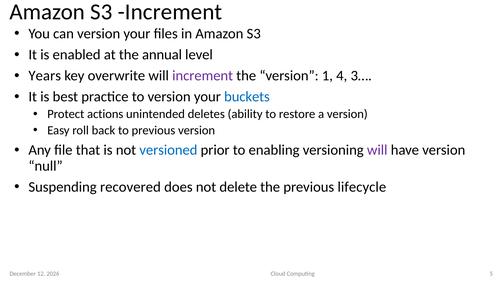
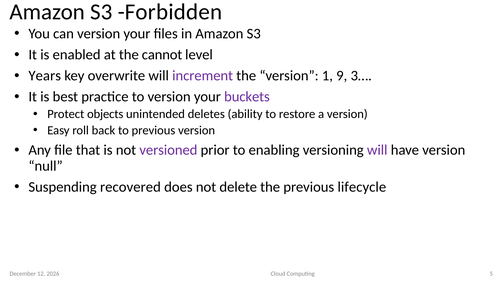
S3 Increment: Increment -> Forbidden
annual: annual -> cannot
4: 4 -> 9
buckets colour: blue -> purple
actions: actions -> objects
versioned colour: blue -> purple
